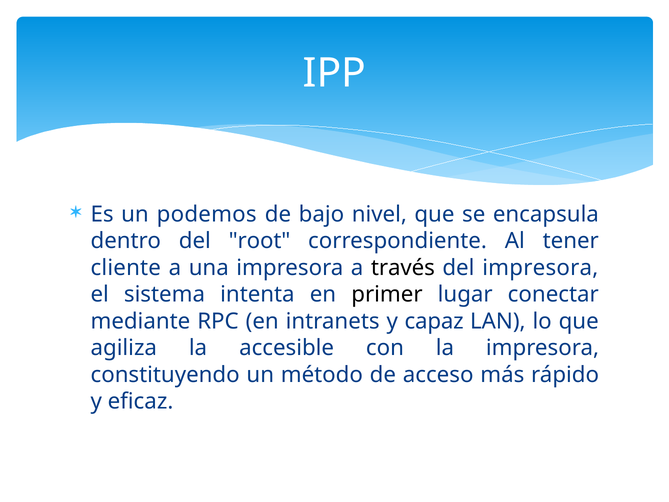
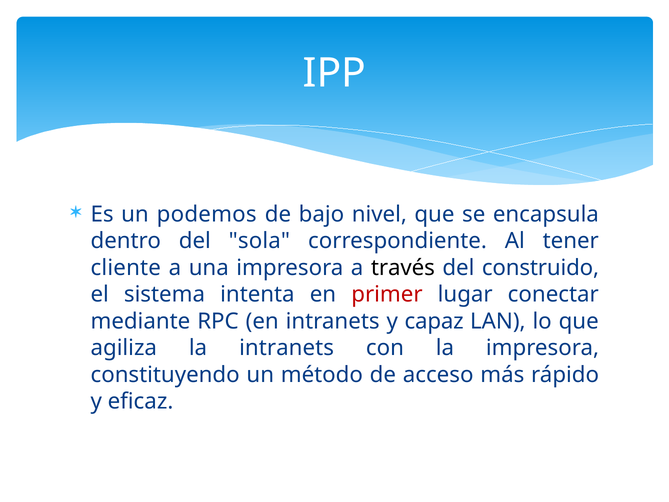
root: root -> sola
del impresora: impresora -> construido
primer colour: black -> red
la accesible: accesible -> intranets
